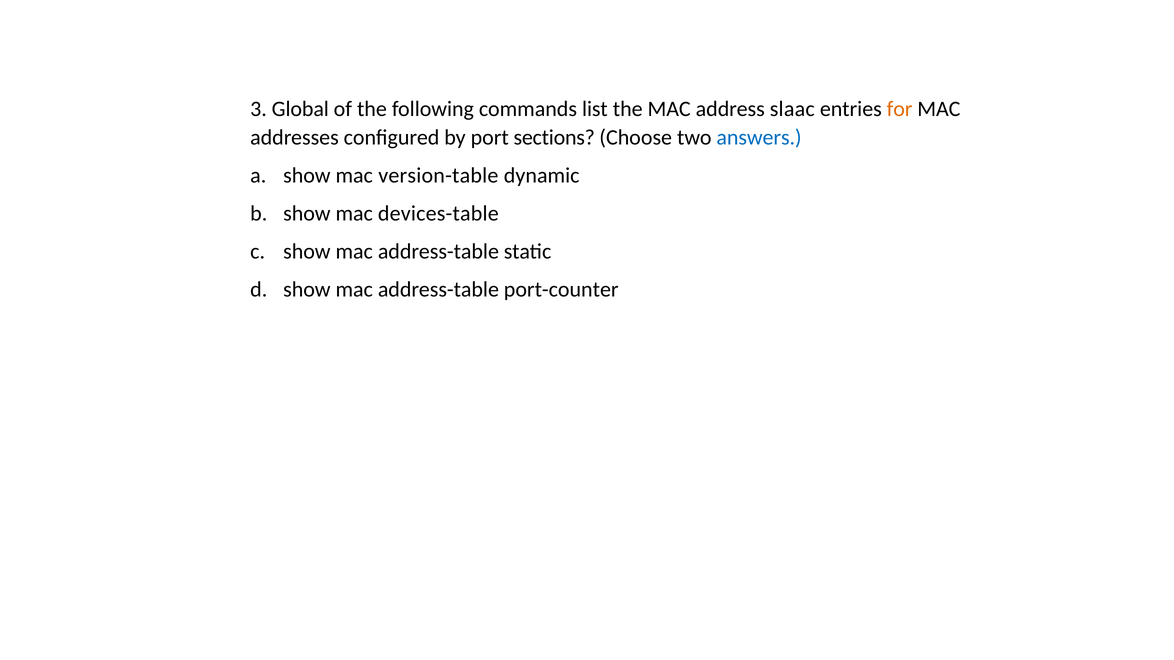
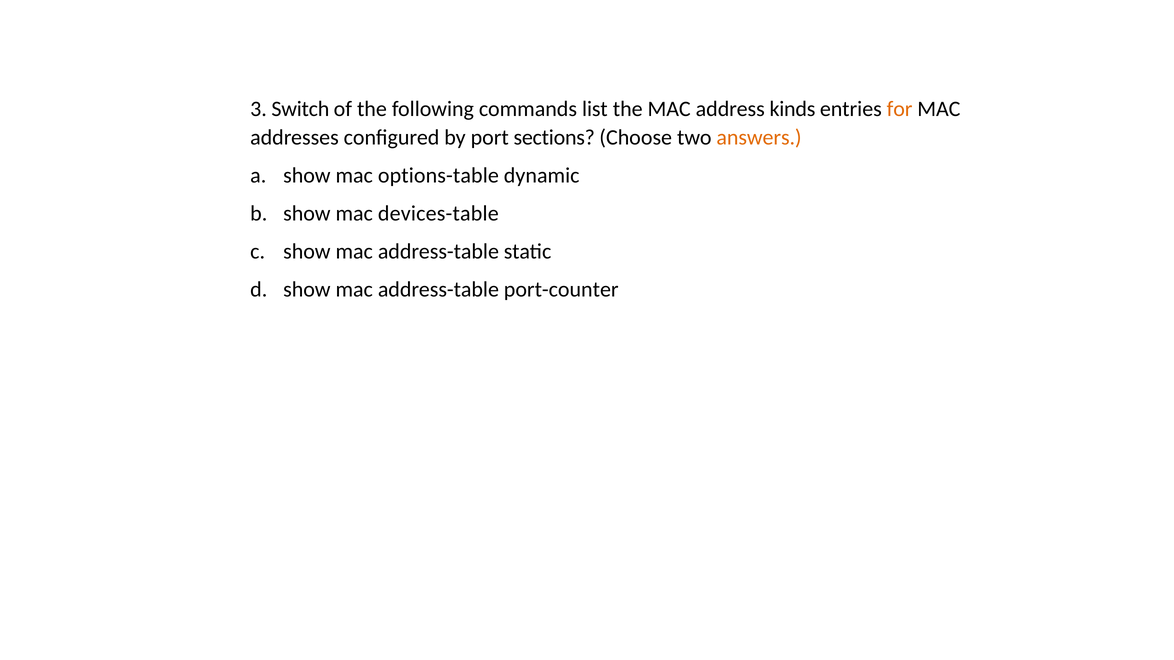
Global: Global -> Switch
slaac: slaac -> kinds
answers colour: blue -> orange
version-table: version-table -> options-table
